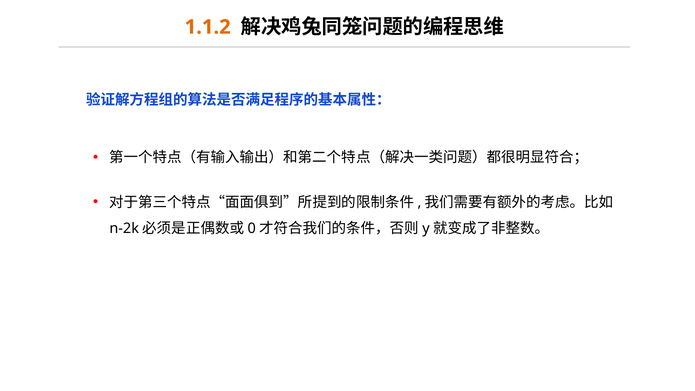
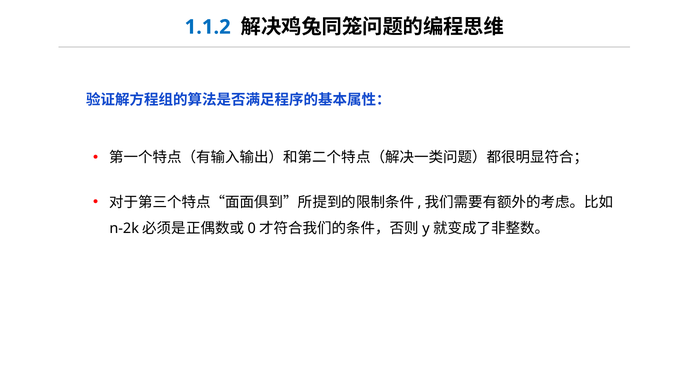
1.1.2 colour: orange -> blue
